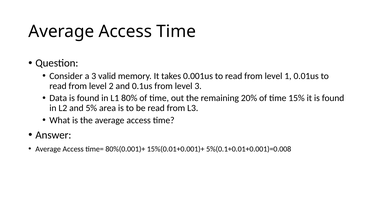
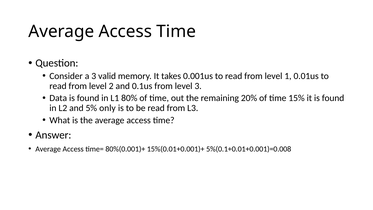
area: area -> only
